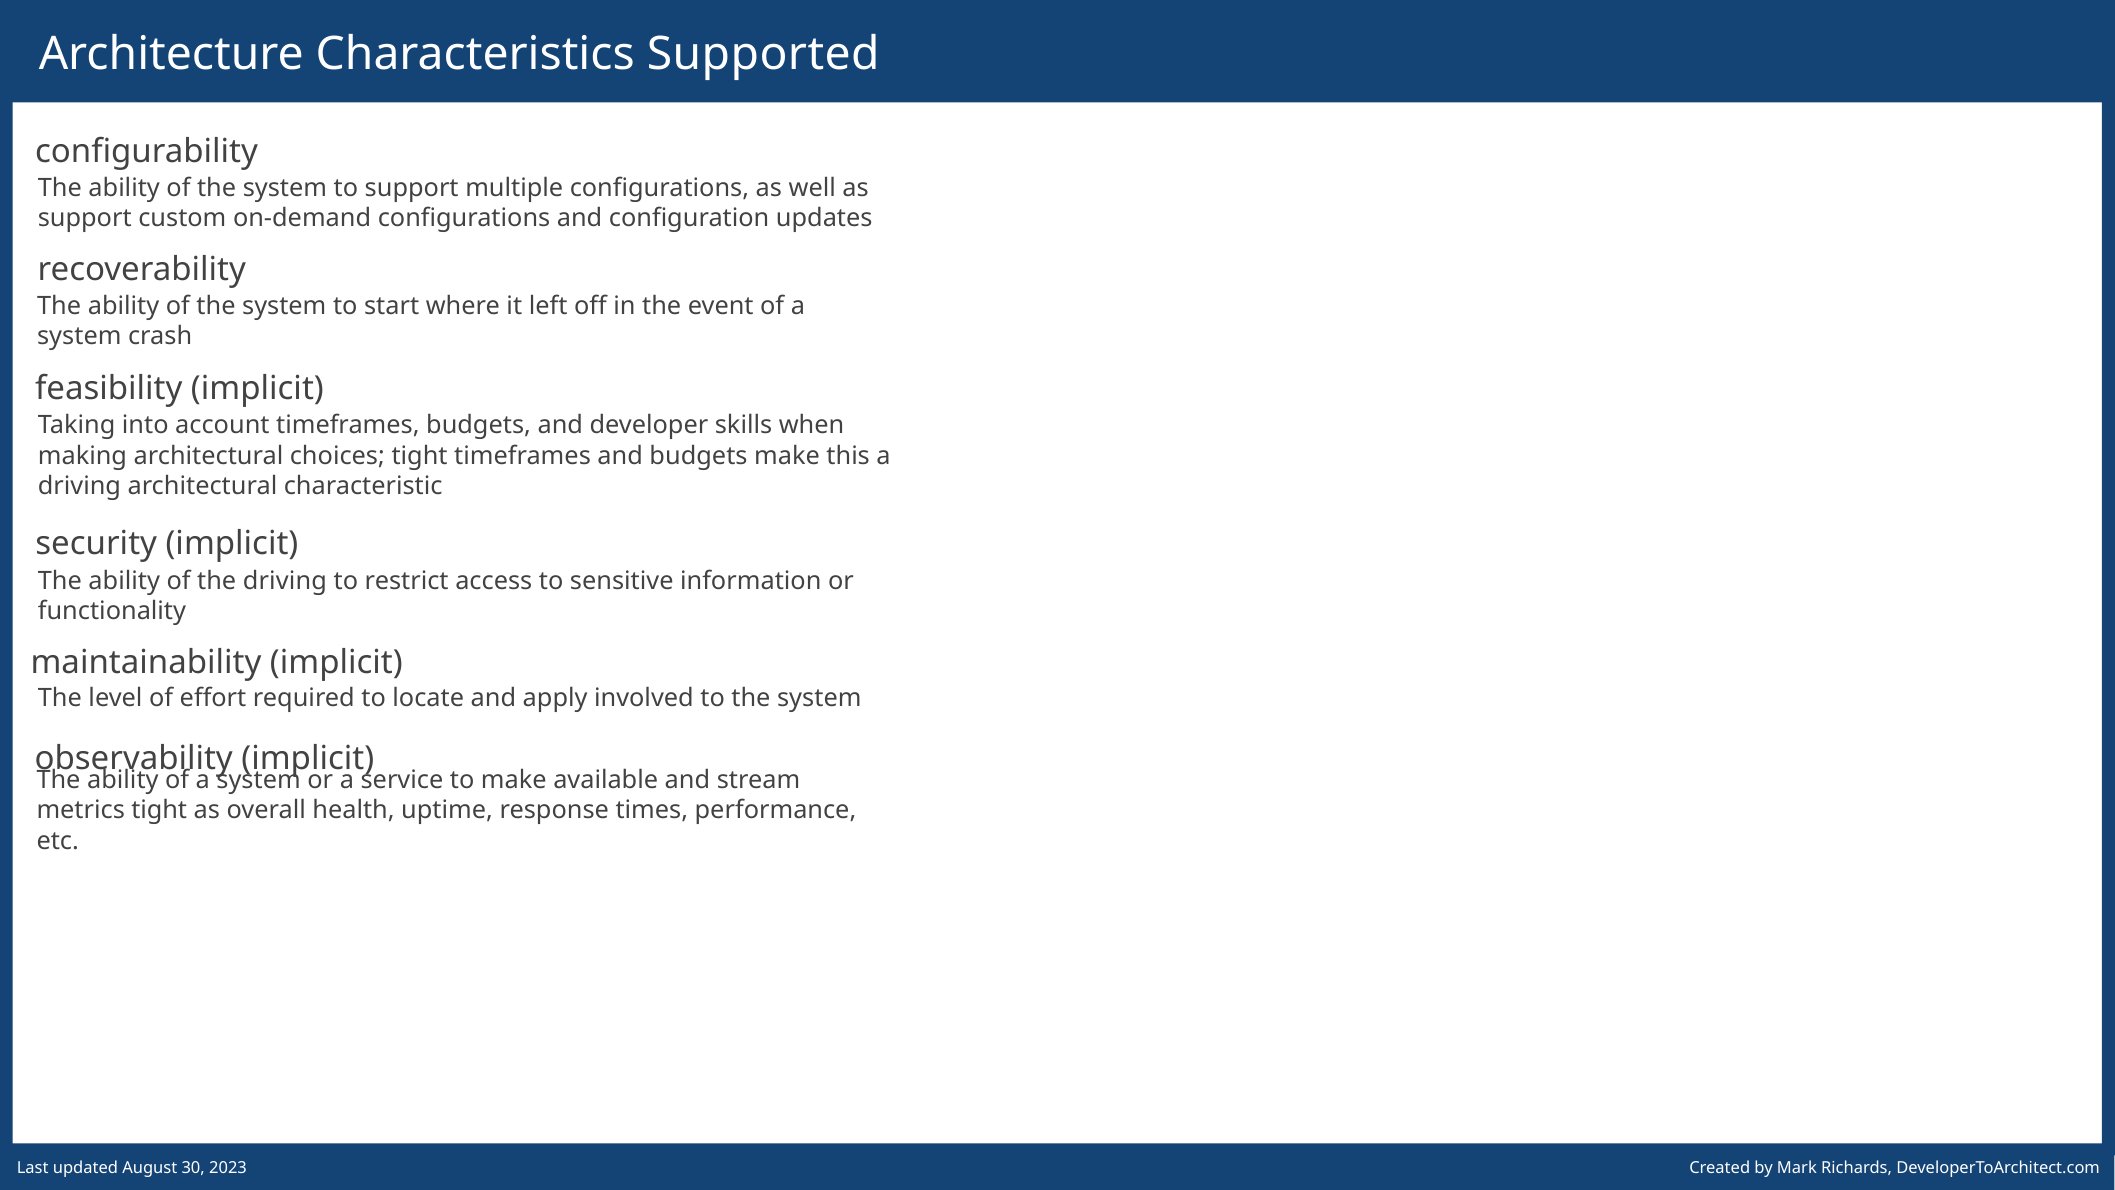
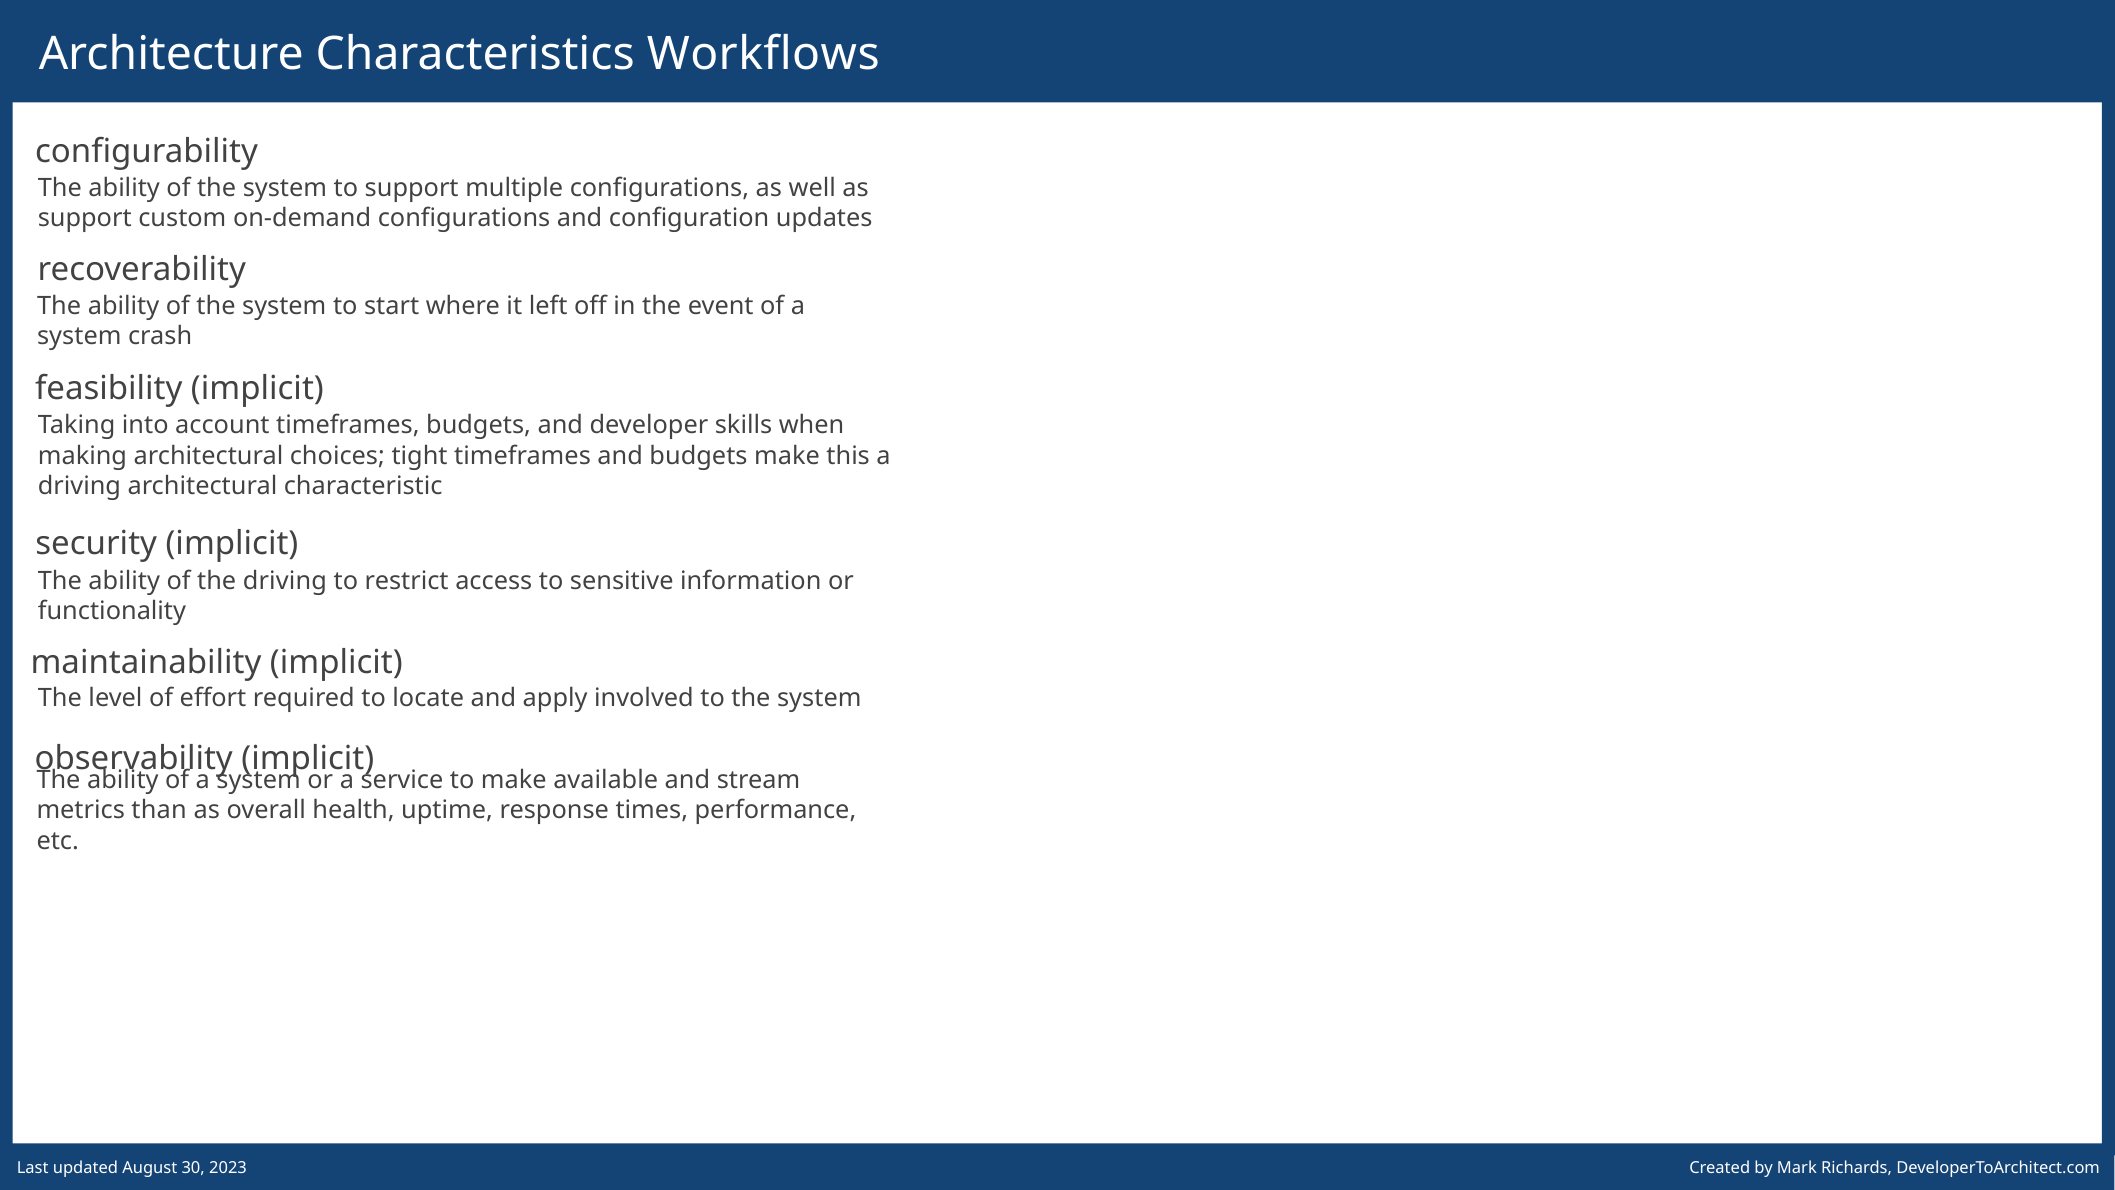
Supported: Supported -> Workflows
metrics tight: tight -> than
